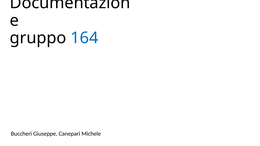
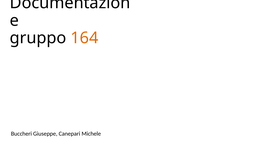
164 colour: blue -> orange
